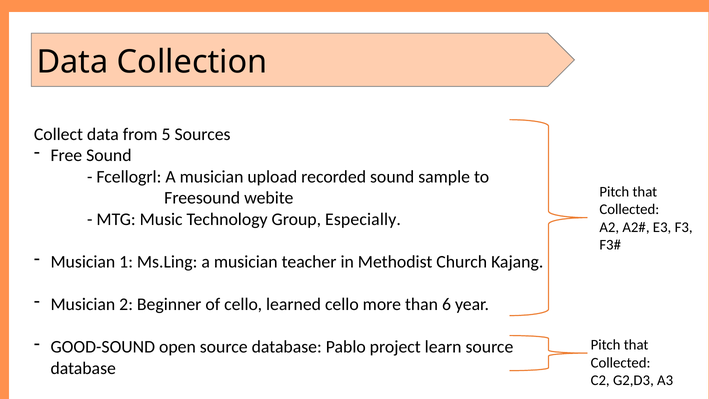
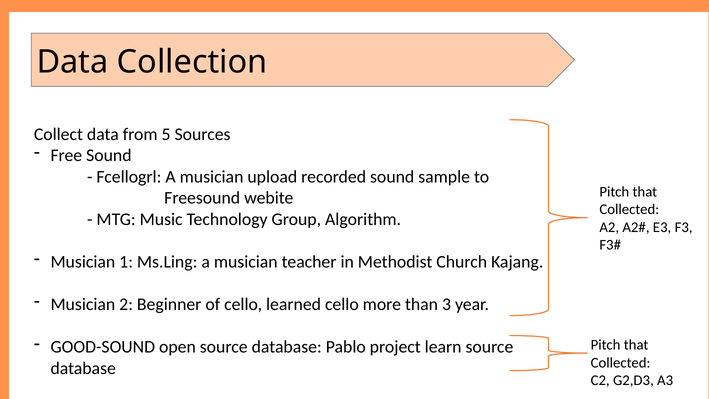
Especially: Especially -> Algorithm
6: 6 -> 3
